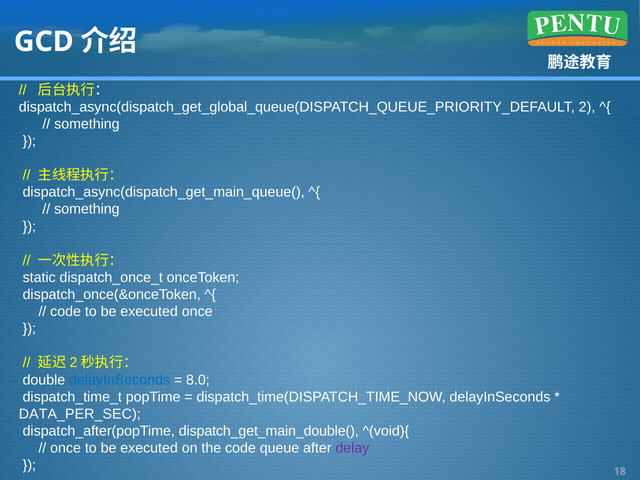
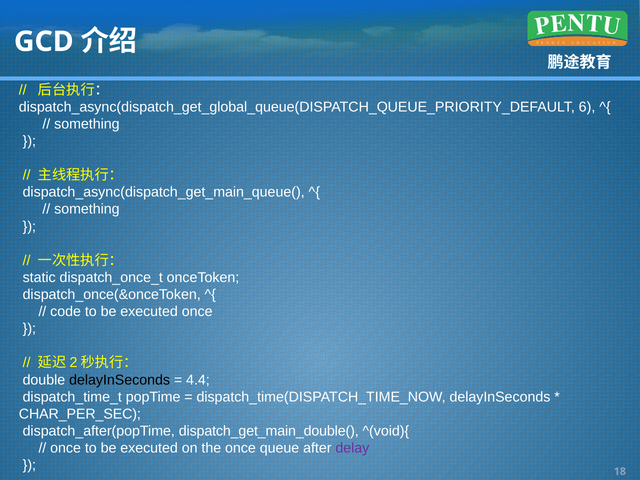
2: 2 -> 6
delayInSeconds at (120, 380) colour: blue -> black
8.0: 8.0 -> 4.4
DATA_PER_SEC: DATA_PER_SEC -> CHAR_PER_SEC
the code: code -> once
